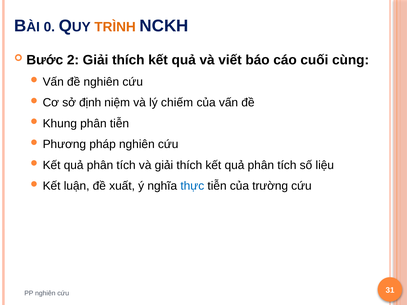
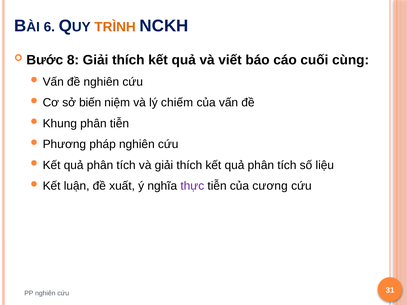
0: 0 -> 6
2: 2 -> 8
định: định -> biến
thực colour: blue -> purple
trường: trường -> cương
